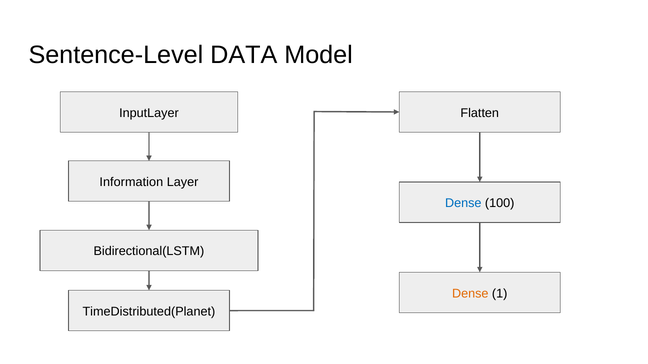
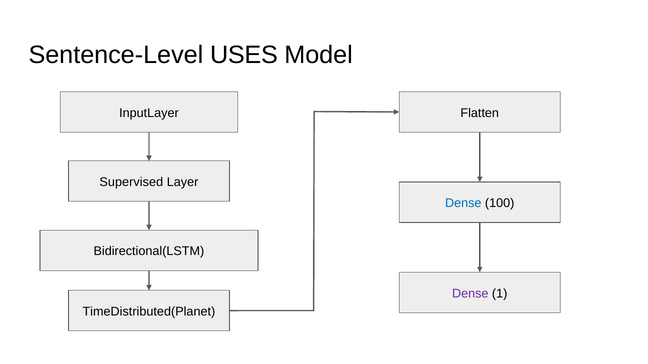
DATA: DATA -> USES
Information: Information -> Supervised
Dense at (470, 294) colour: orange -> purple
